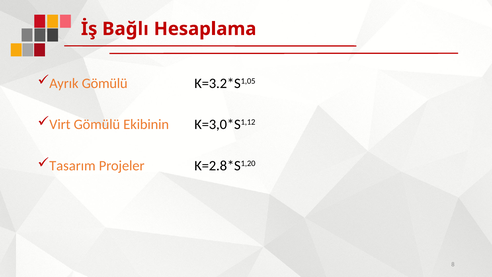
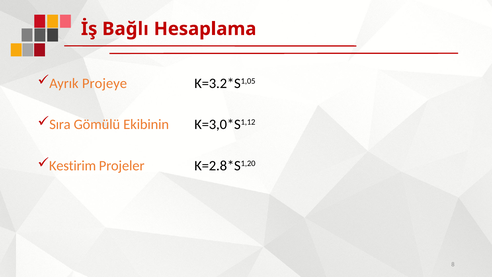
Ayrık Gömülü: Gömülü -> Projeye
Virt: Virt -> Sıra
Tasarım: Tasarım -> Kestirim
